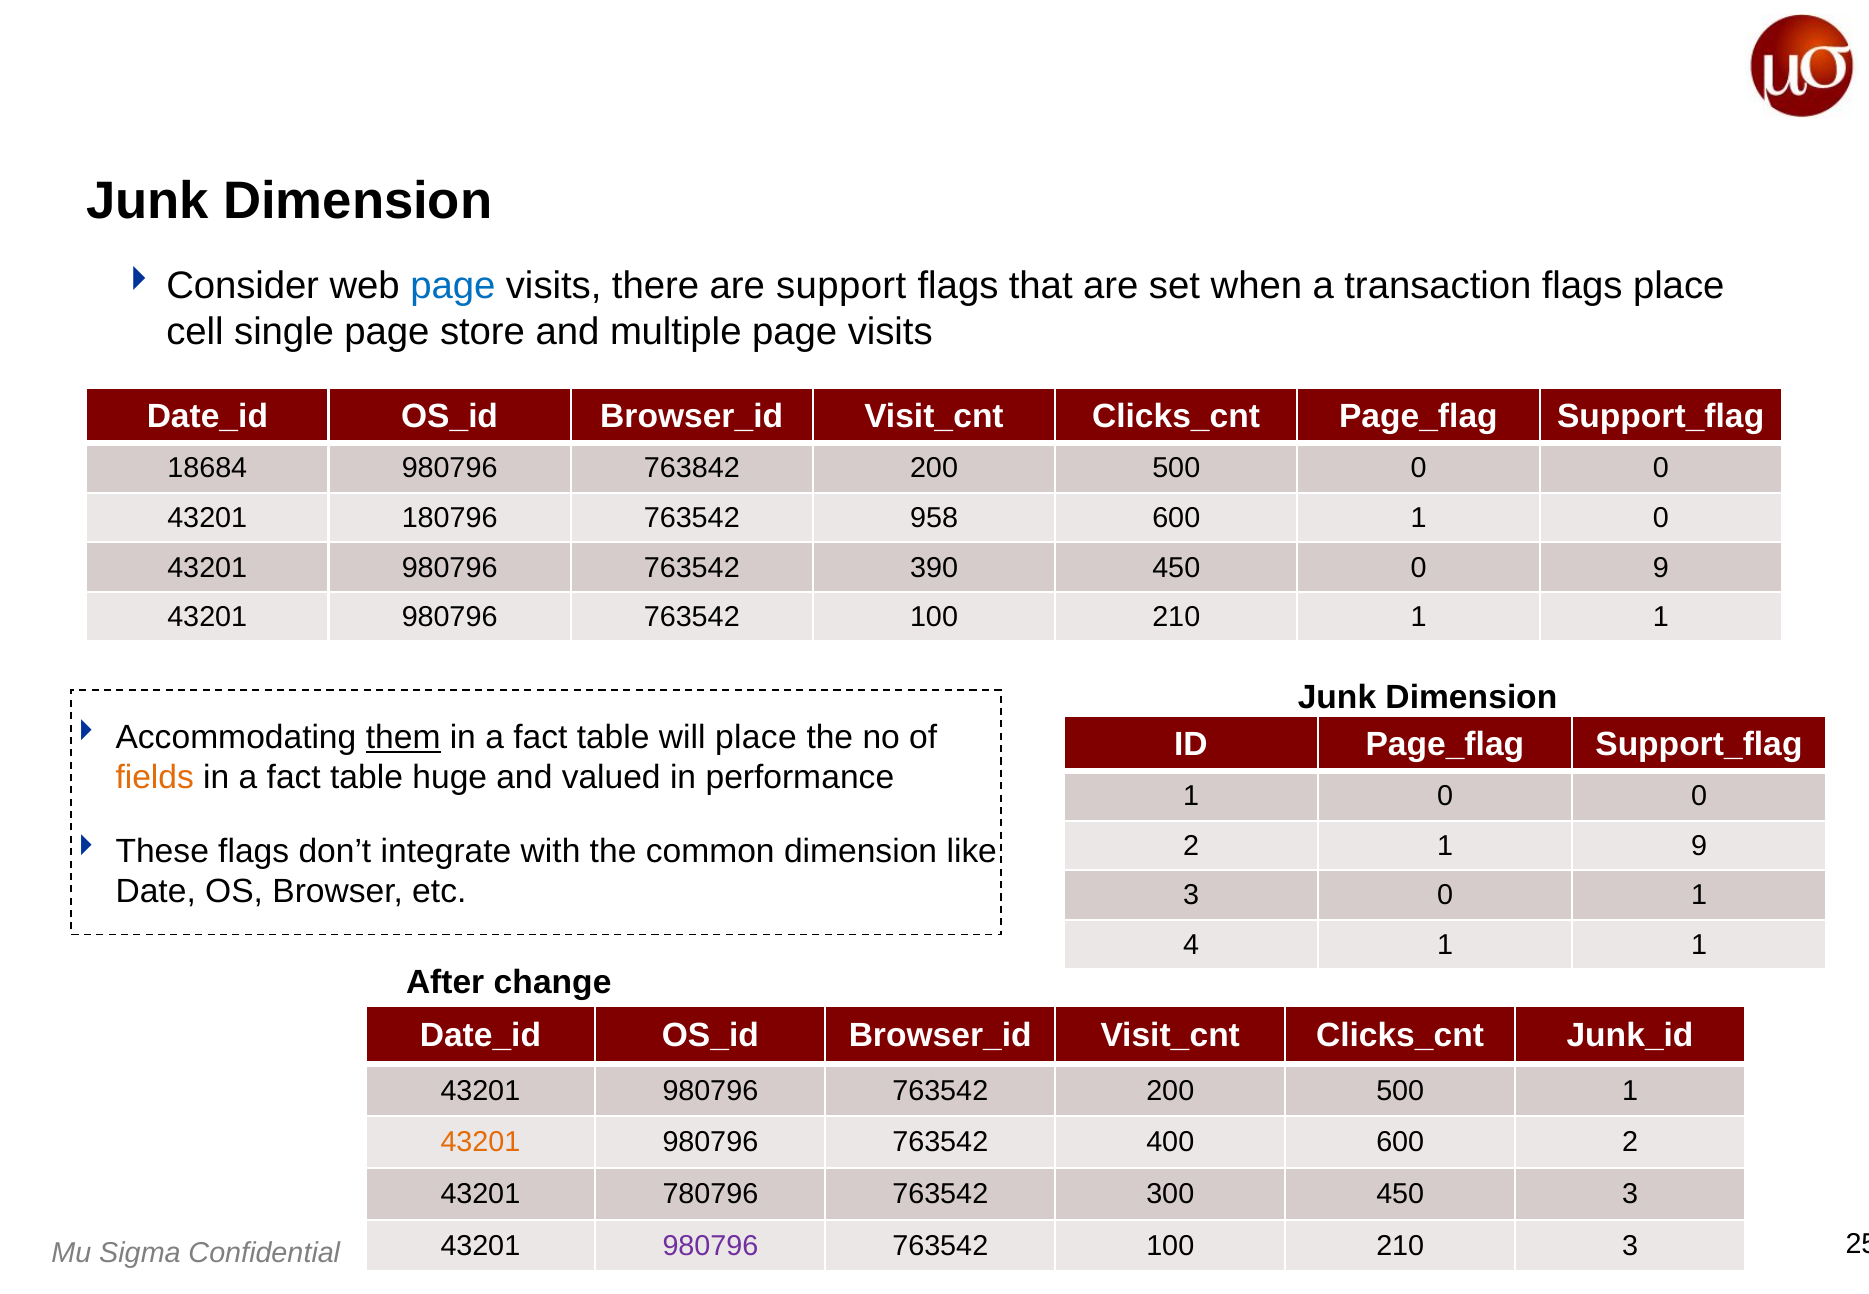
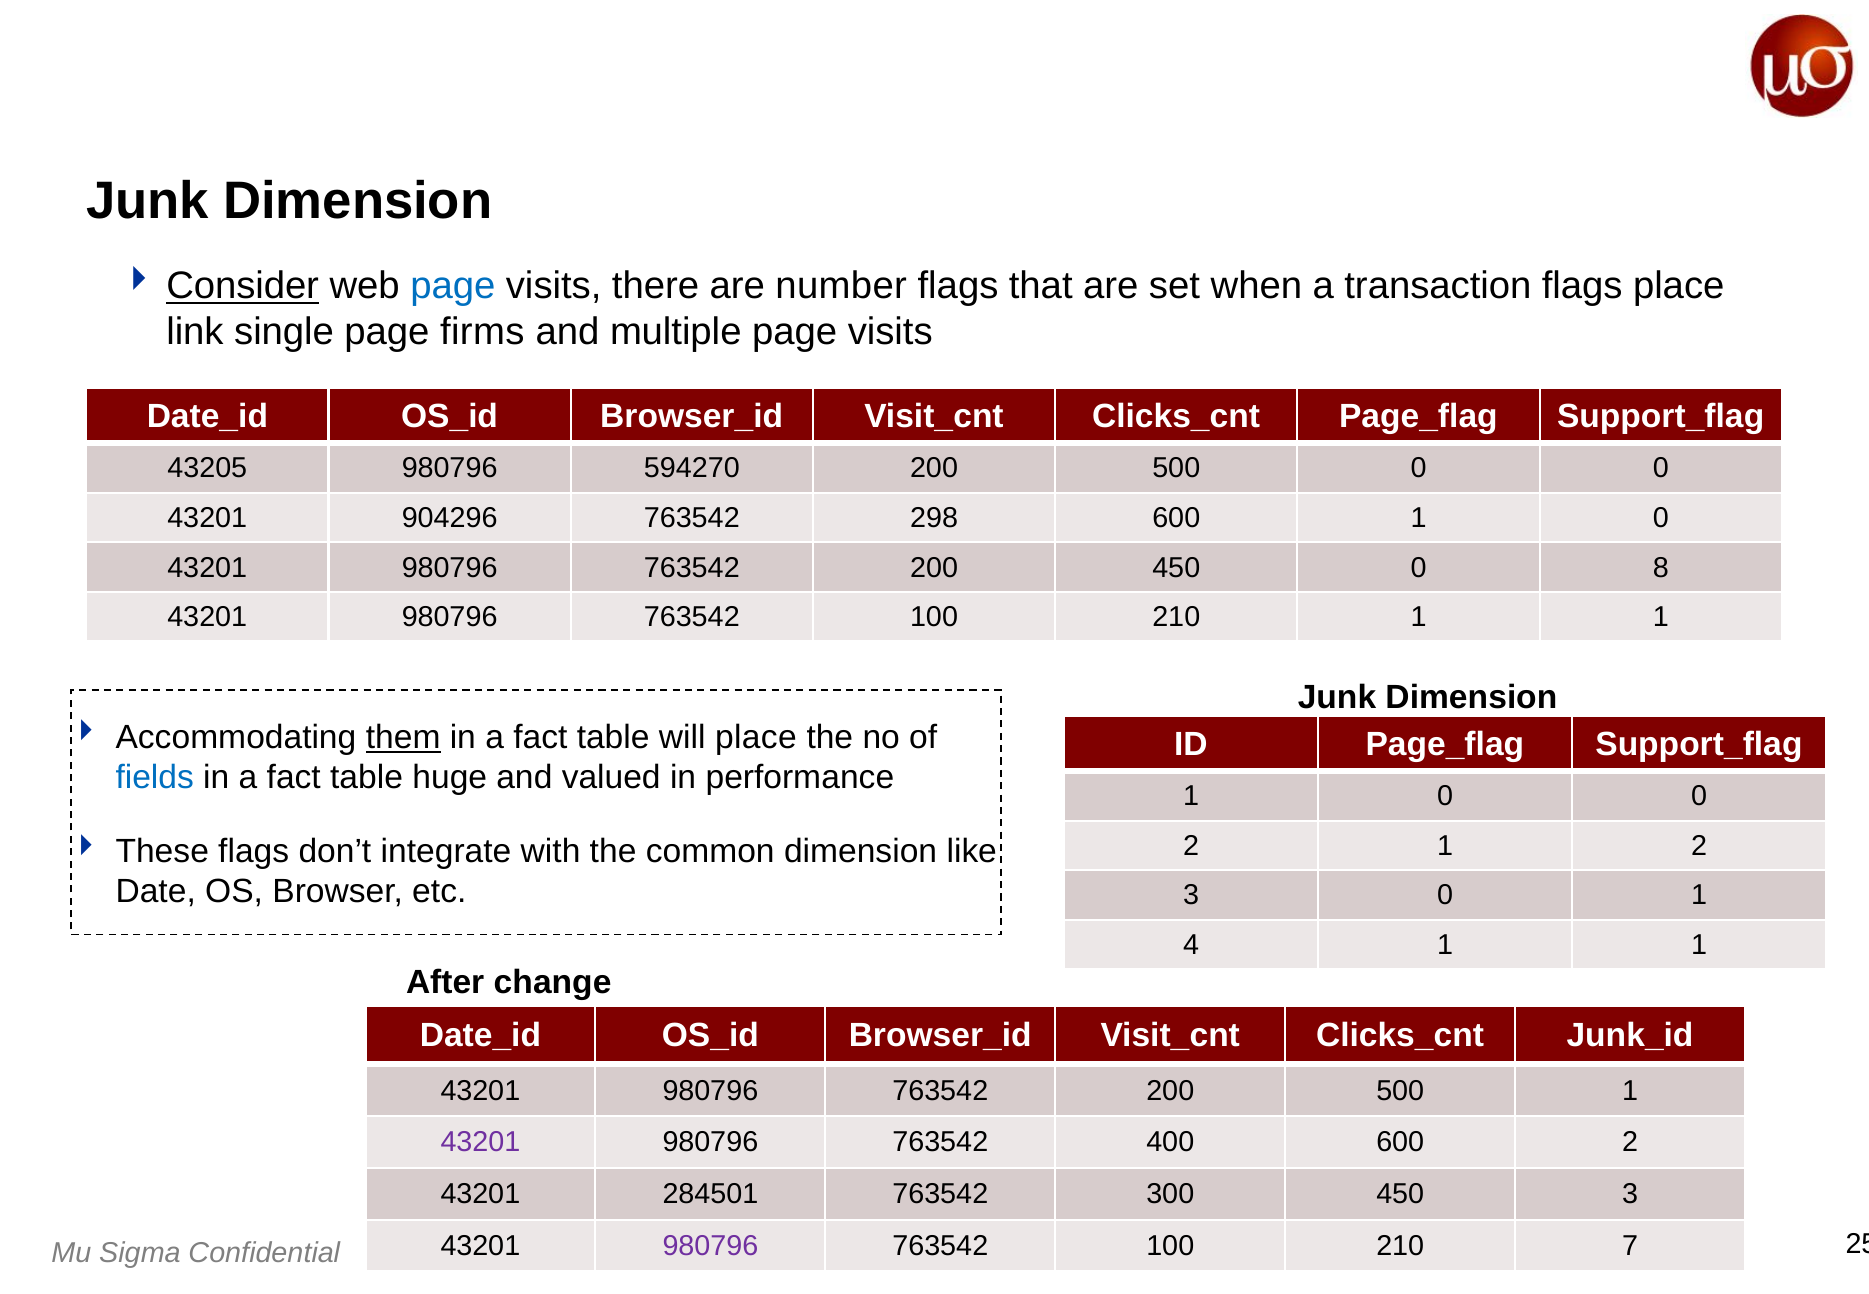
Consider underline: none -> present
support: support -> number
cell: cell -> link
store: store -> firms
18684: 18684 -> 43205
763842: 763842 -> 594270
180796: 180796 -> 904296
958: 958 -> 298
390 at (934, 568): 390 -> 200
0 9: 9 -> 8
fields colour: orange -> blue
1 9: 9 -> 2
43201 at (480, 1143) colour: orange -> purple
780796: 780796 -> 284501
210 3: 3 -> 7
